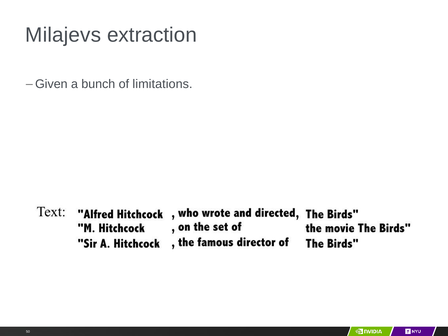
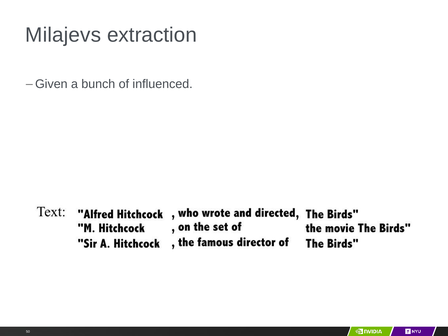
limitations: limitations -> influenced
